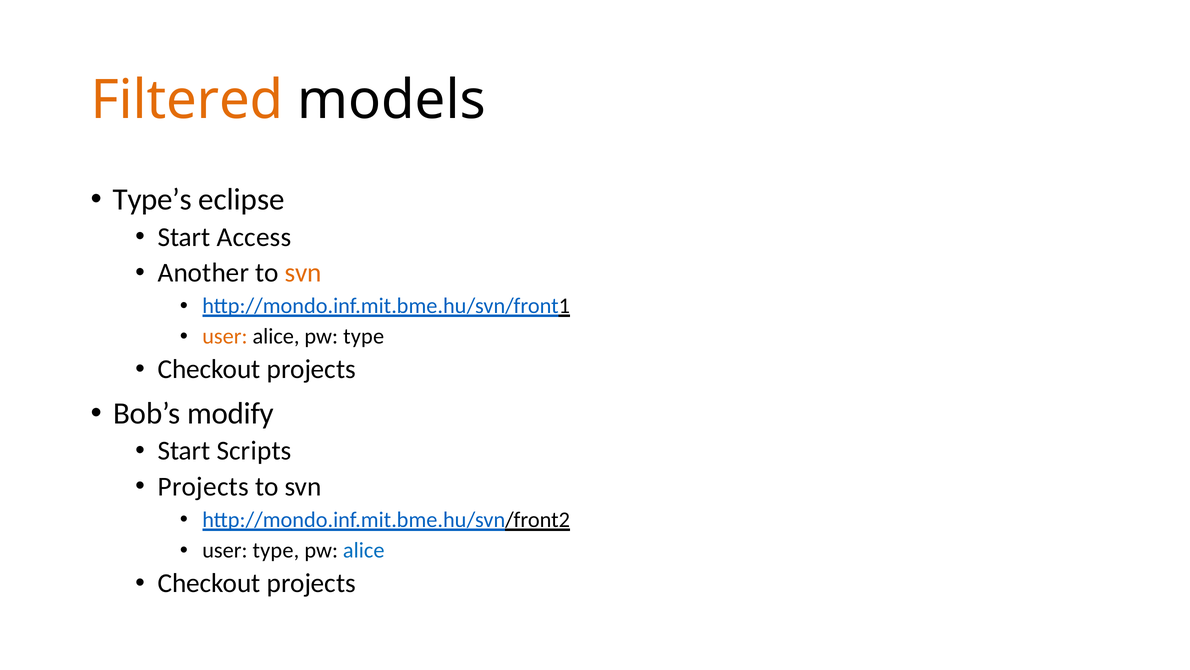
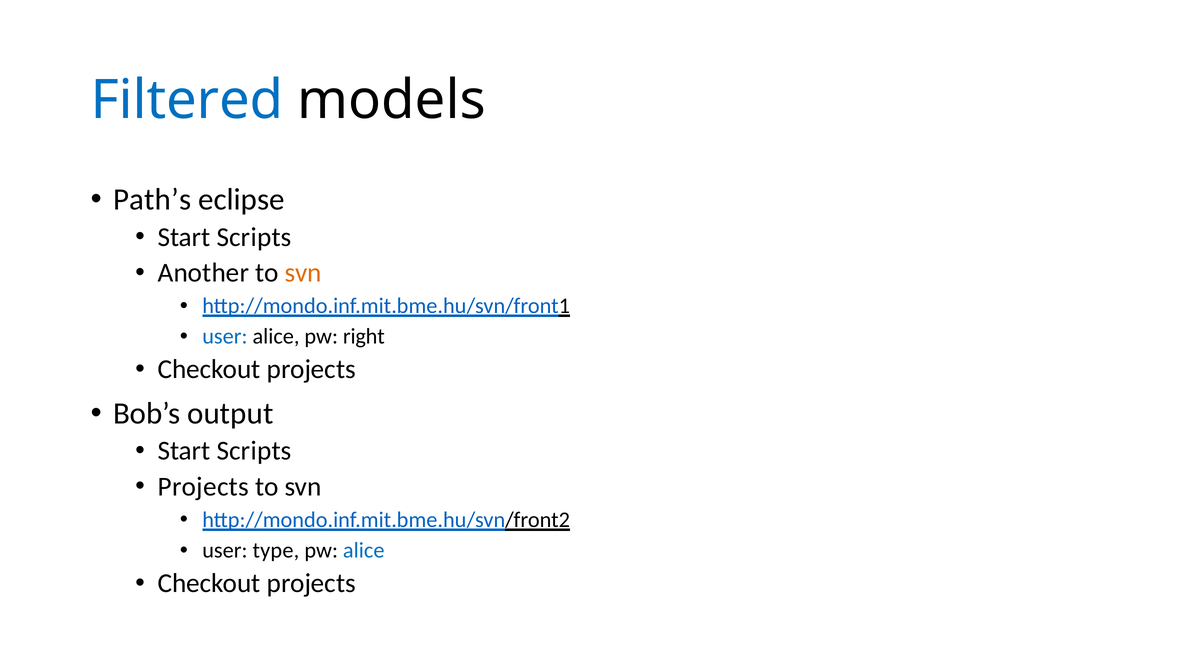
Filtered colour: orange -> blue
Type’s: Type’s -> Path’s
Access at (254, 237): Access -> Scripts
user at (225, 336) colour: orange -> blue
pw type: type -> right
modify: modify -> output
